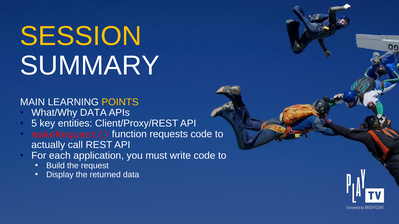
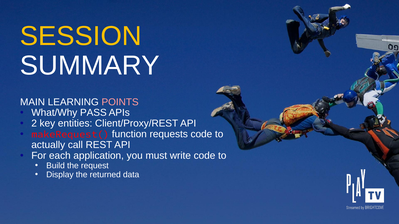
POINTS colour: yellow -> pink
What/Why DATA: DATA -> PASS
5: 5 -> 2
